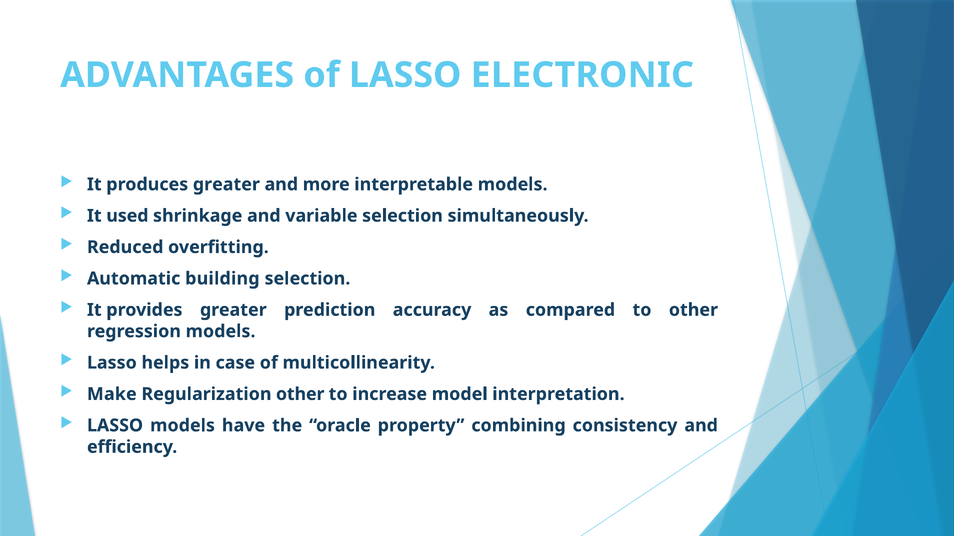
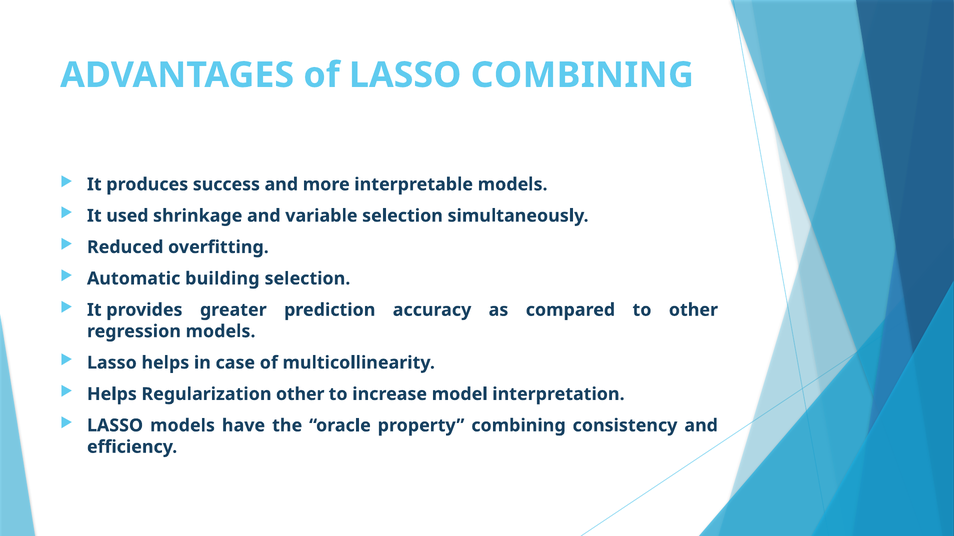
LASSO ELECTRONIC: ELECTRONIC -> COMBINING
produces greater: greater -> success
Make at (112, 395): Make -> Helps
